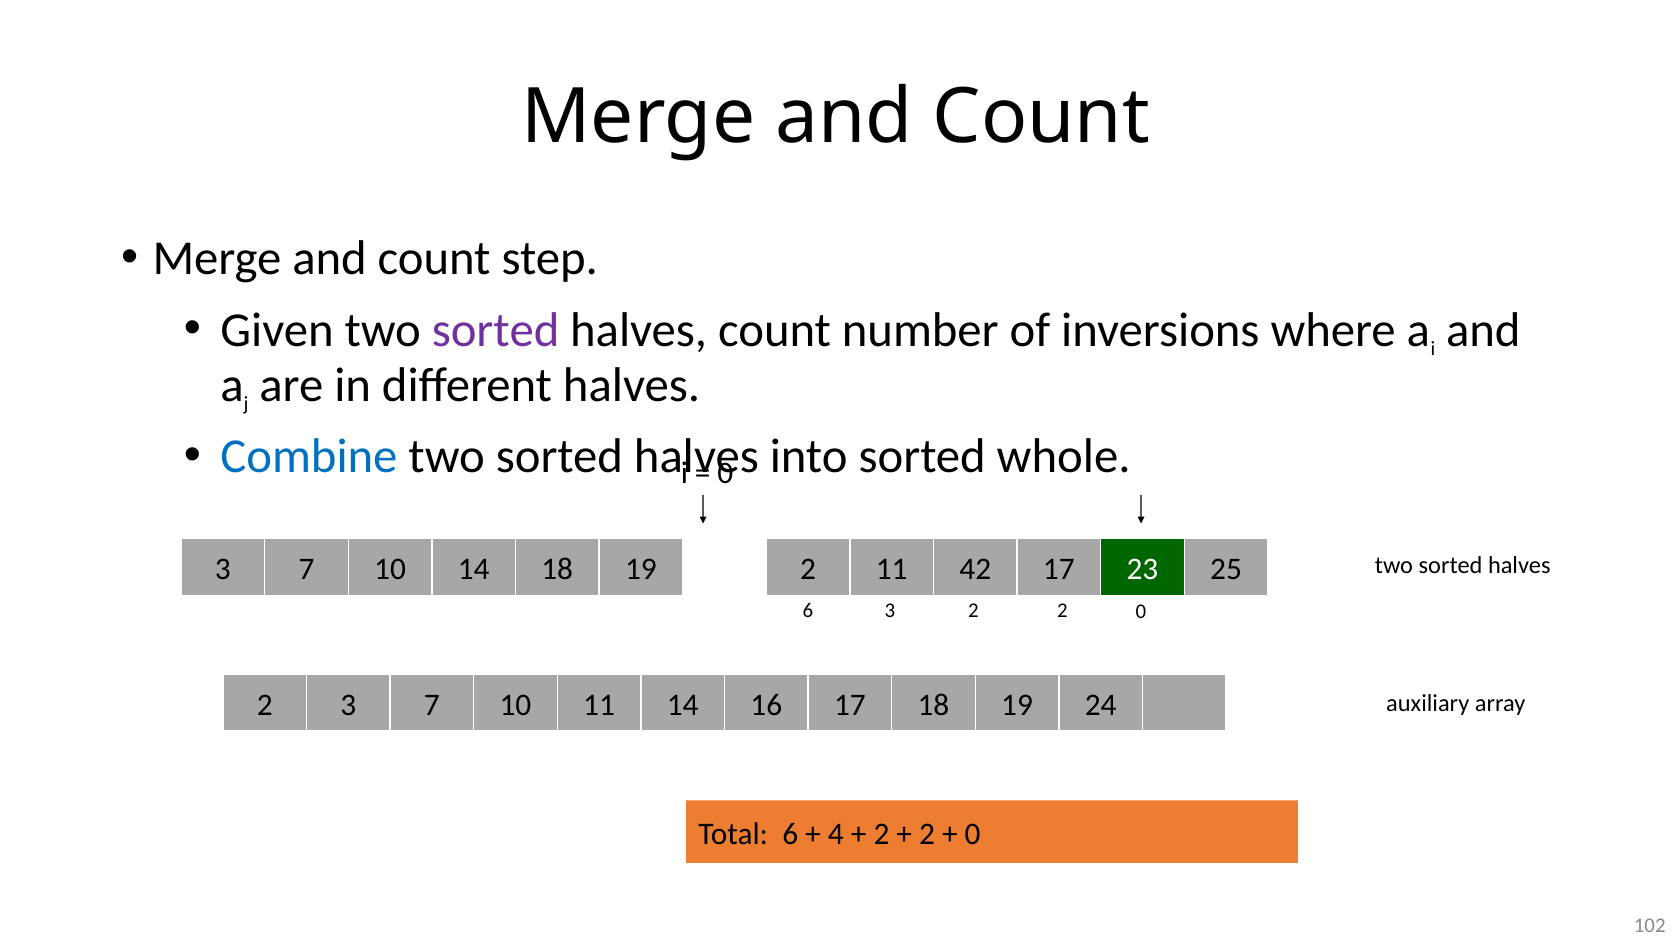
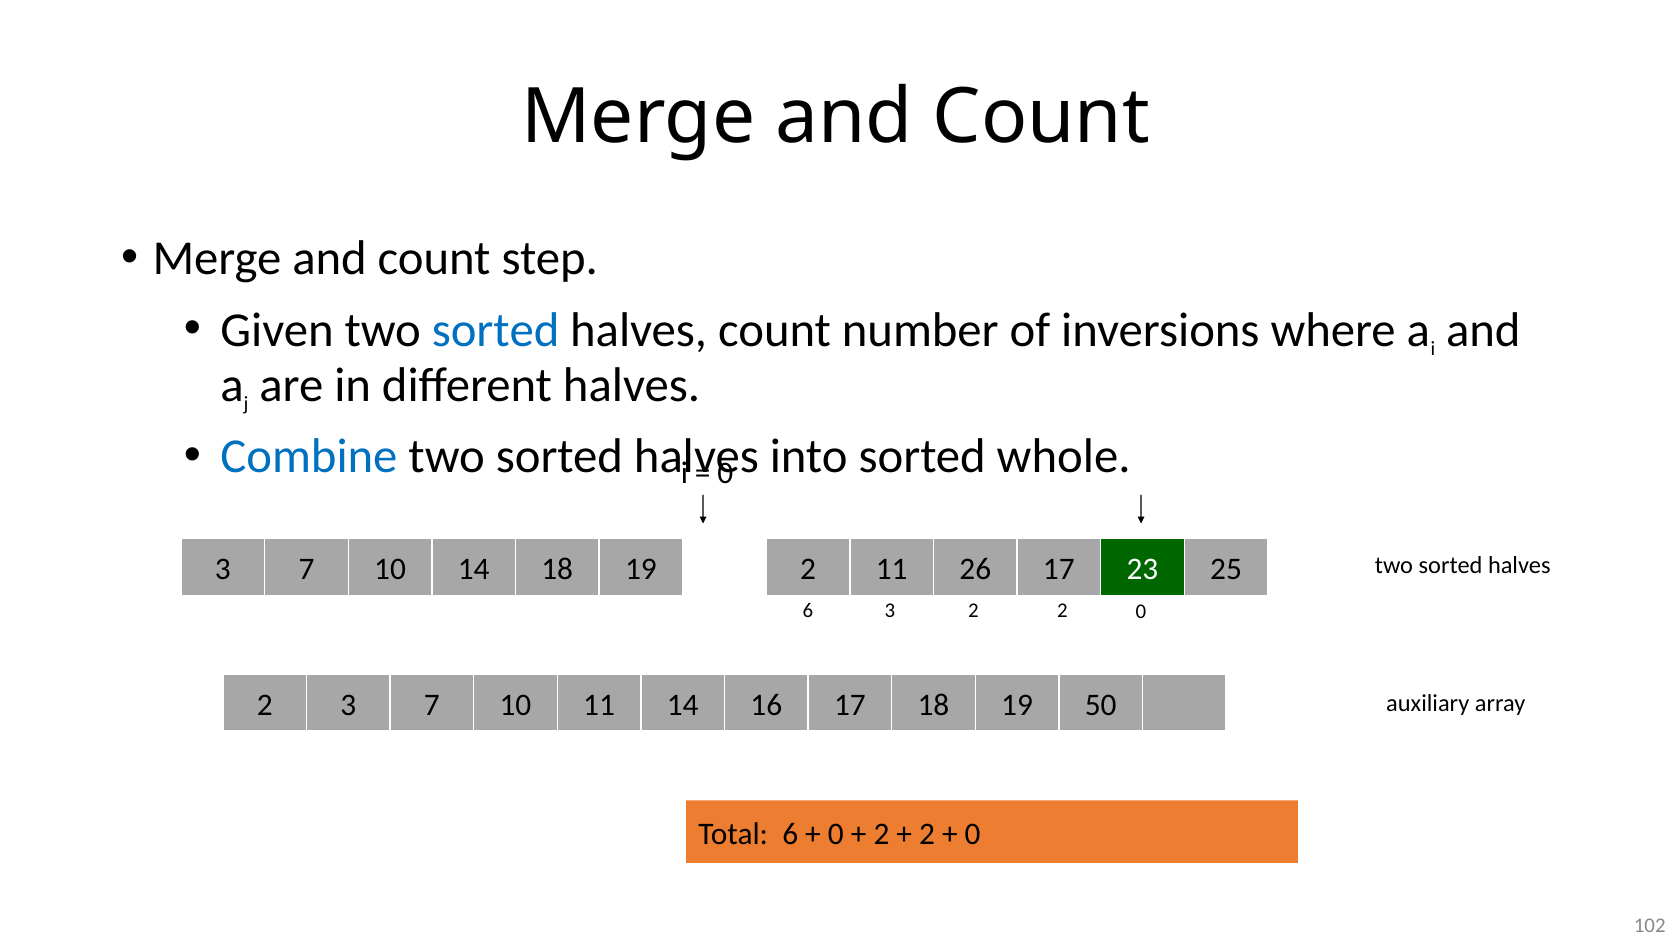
sorted at (496, 330) colour: purple -> blue
42: 42 -> 26
24: 24 -> 50
4 at (836, 834): 4 -> 0
